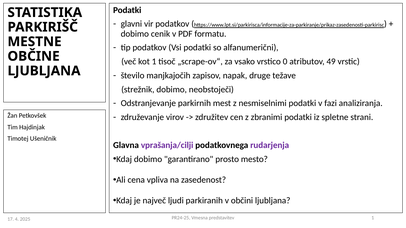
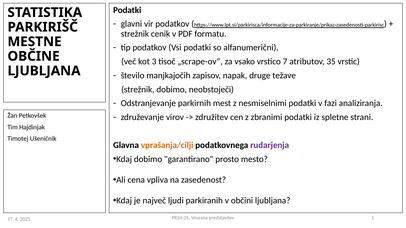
dobimo at (135, 34): dobimo -> strežnik
kot 1: 1 -> 3
0: 0 -> 7
49: 49 -> 35
vprašanja/cilji colour: purple -> orange
